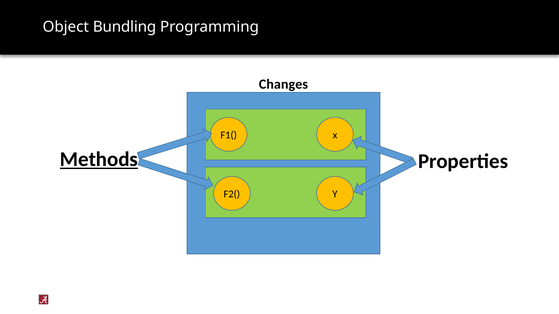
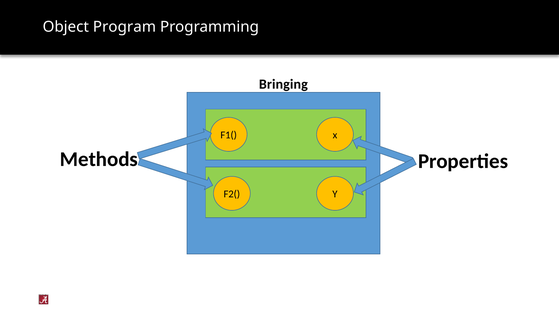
Bundling: Bundling -> Program
Changes: Changes -> Bringing
Methods underline: present -> none
